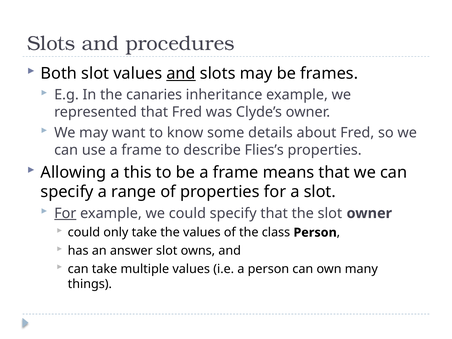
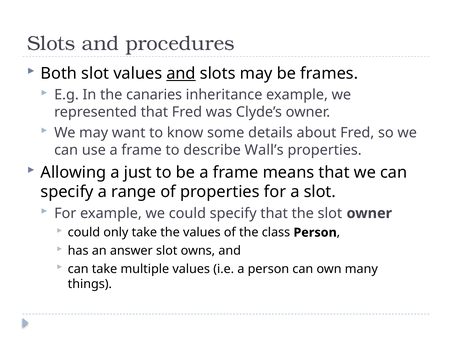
Flies’s: Flies’s -> Wall’s
this: this -> just
For at (65, 213) underline: present -> none
